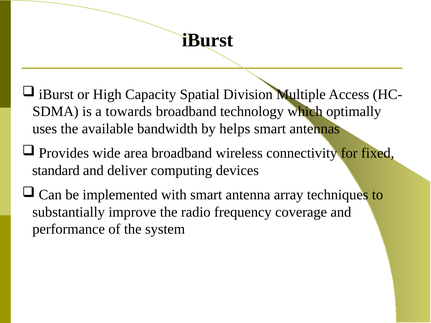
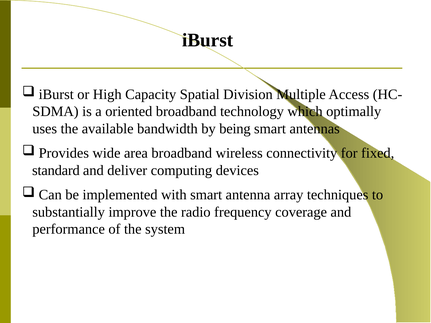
towards: towards -> oriented
helps: helps -> being
